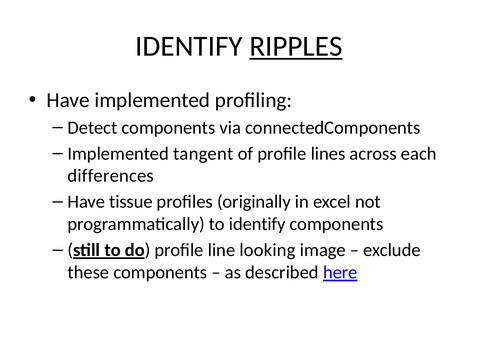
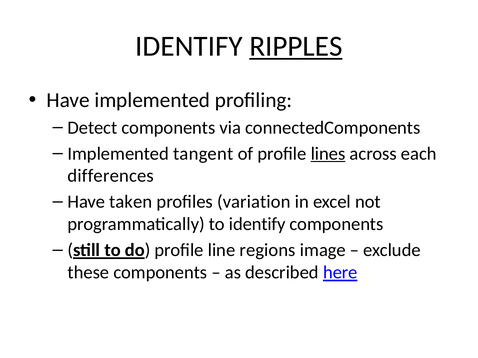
lines underline: none -> present
tissue: tissue -> taken
originally: originally -> variation
looking: looking -> regions
